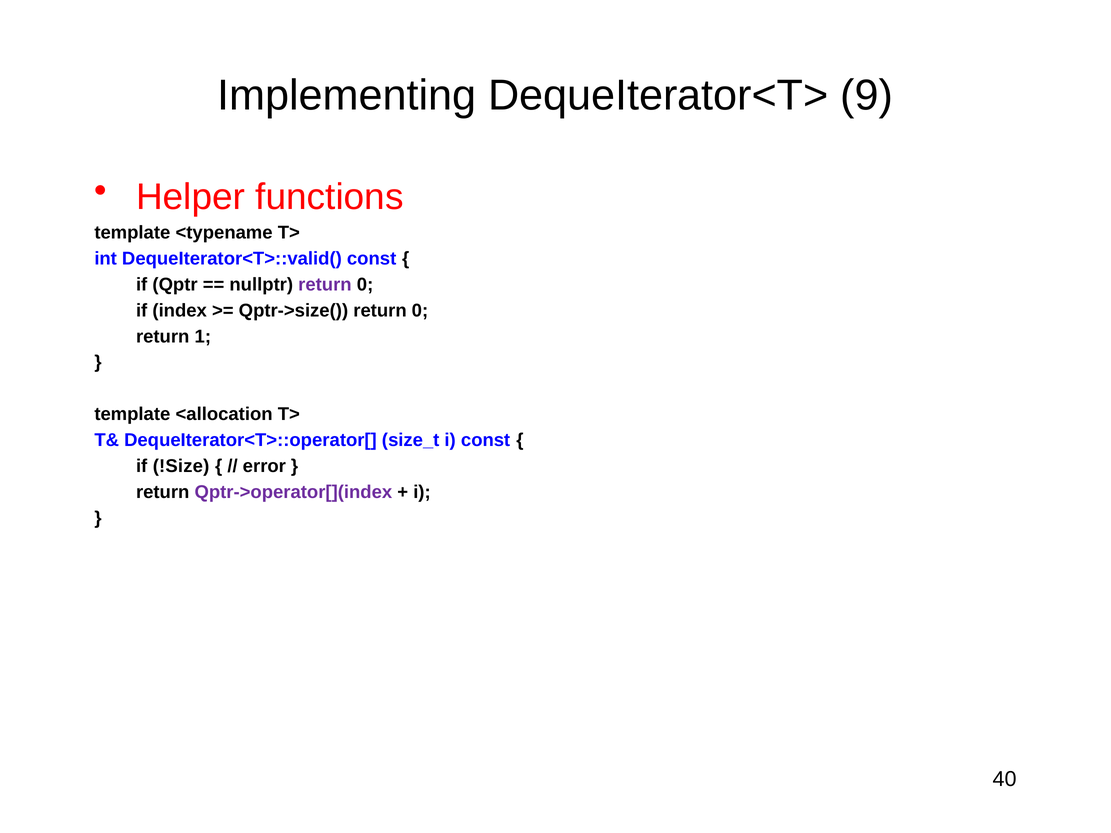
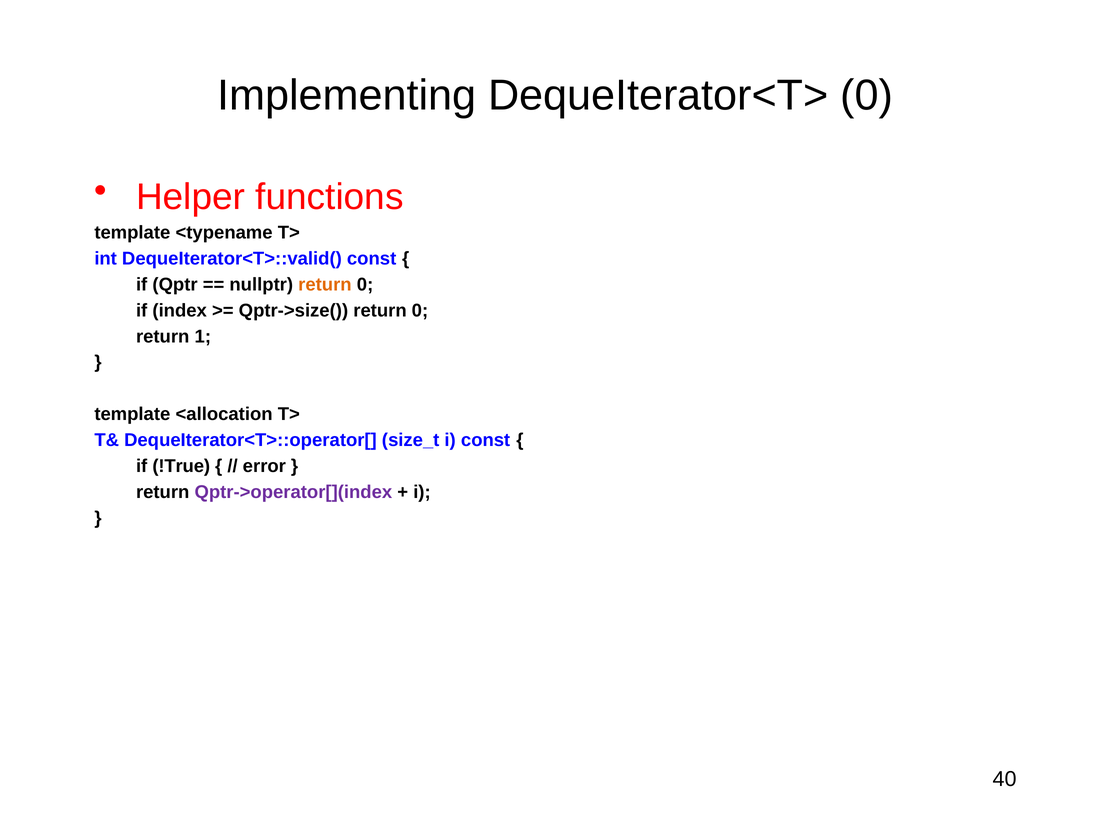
DequeIterator<T> 9: 9 -> 0
return at (325, 285) colour: purple -> orange
!Size: !Size -> !True
